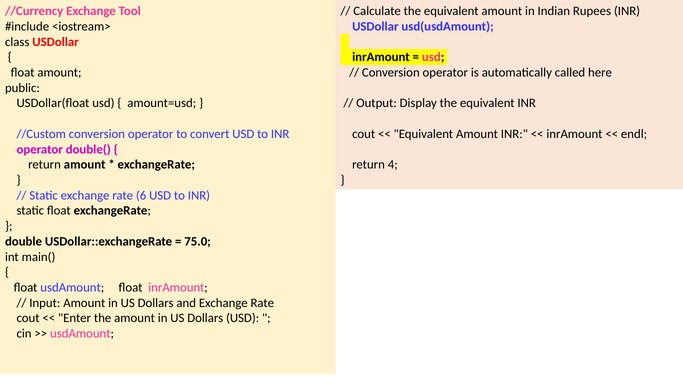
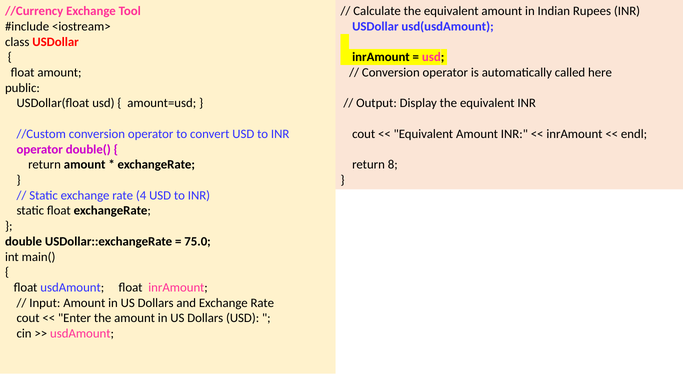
4: 4 -> 8
6: 6 -> 4
